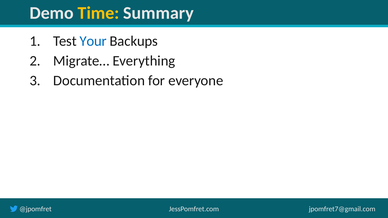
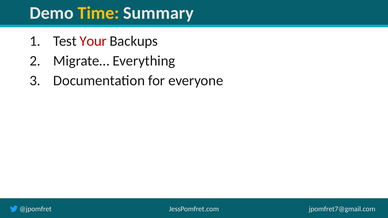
Your colour: blue -> red
